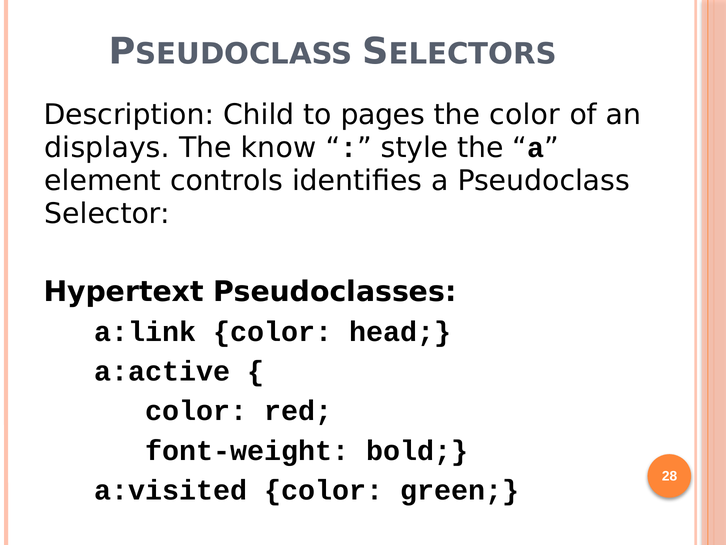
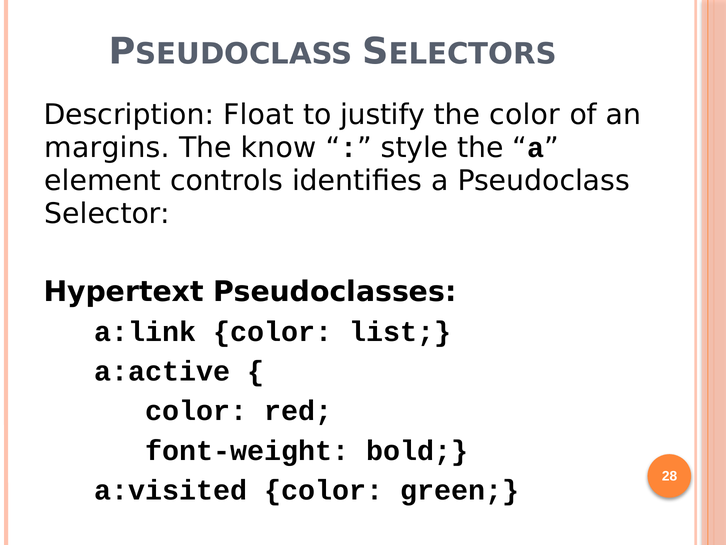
Child: Child -> Float
pages: pages -> justify
displays: displays -> margins
head: head -> list
